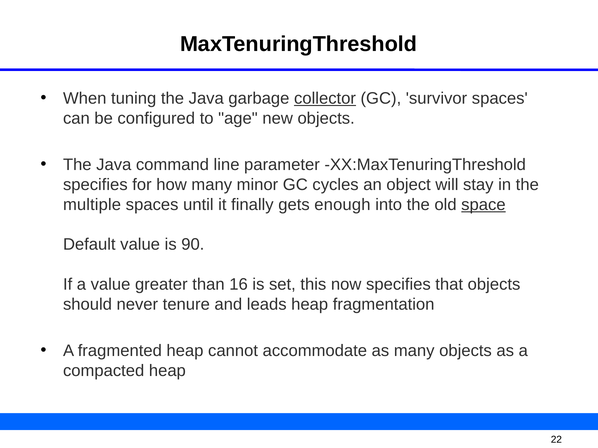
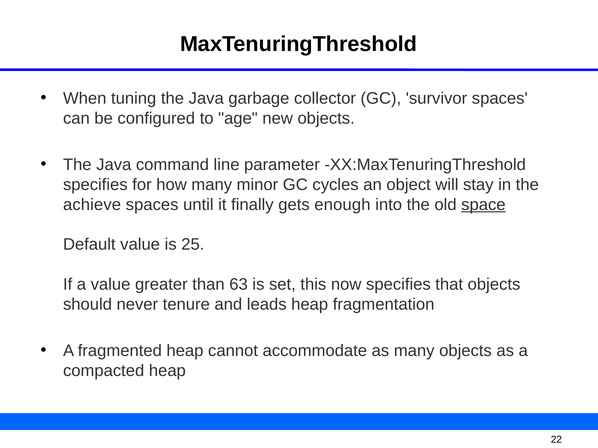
collector underline: present -> none
multiple: multiple -> achieve
90: 90 -> 25
16: 16 -> 63
